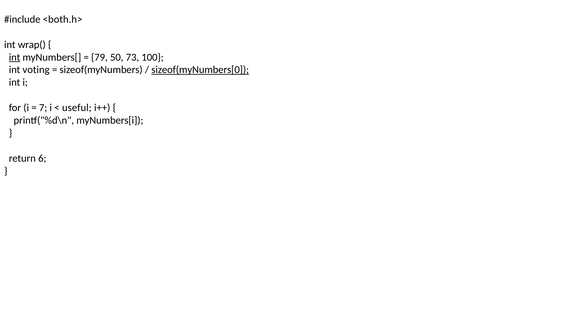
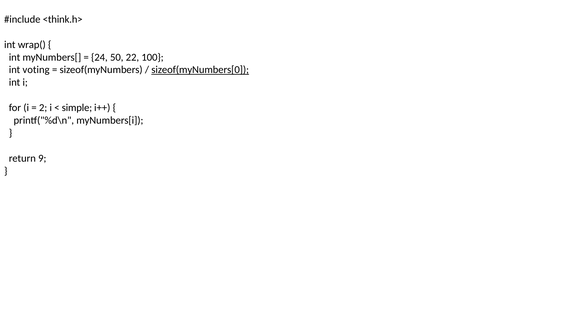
<both.h>: <both.h> -> <think.h>
int at (15, 57) underline: present -> none
79: 79 -> 24
73: 73 -> 22
7: 7 -> 2
useful: useful -> simple
6: 6 -> 9
